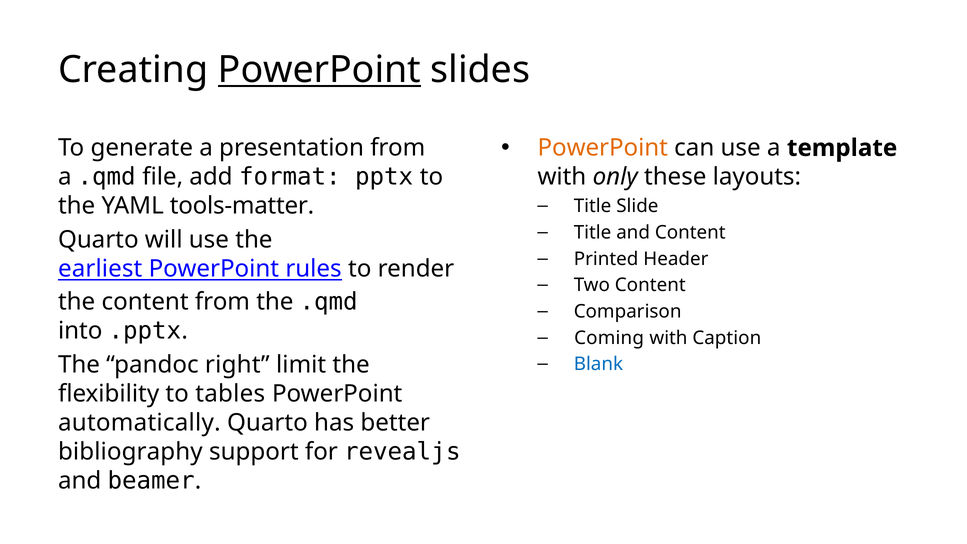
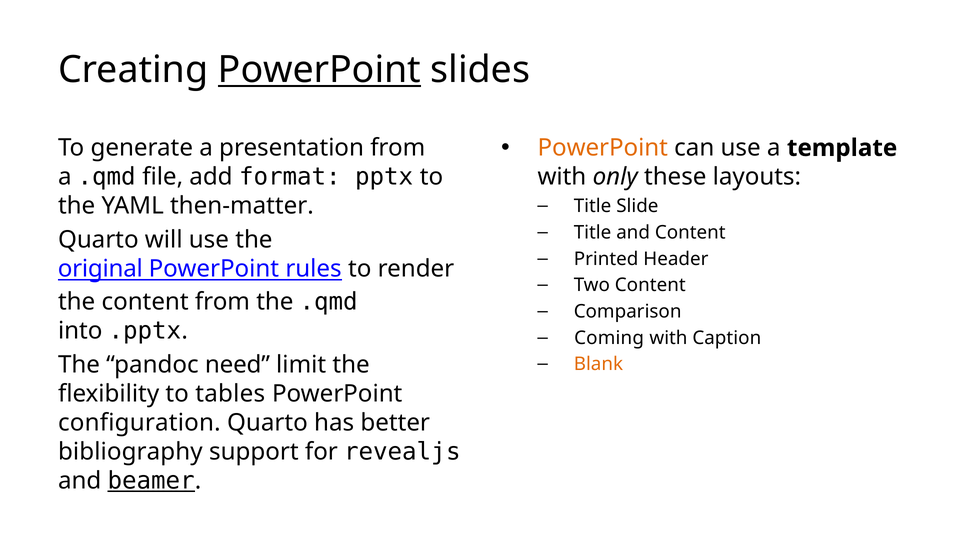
tools-matter: tools-matter -> then-matter
earliest: earliest -> original
Blank colour: blue -> orange
right: right -> need
automatically: automatically -> configuration
beamer underline: none -> present
